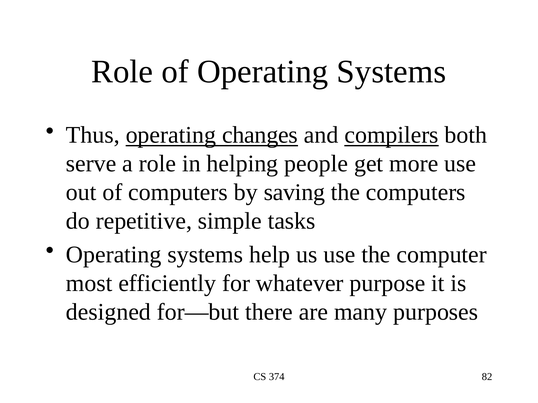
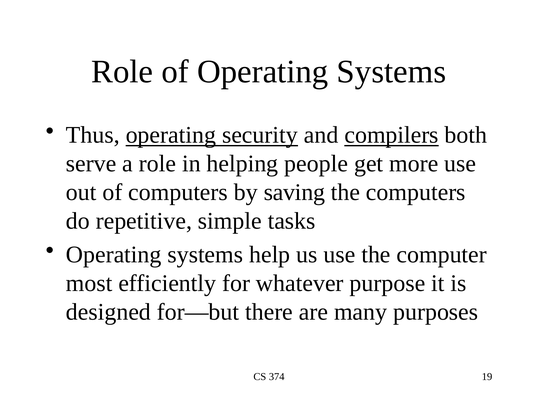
changes: changes -> security
82: 82 -> 19
